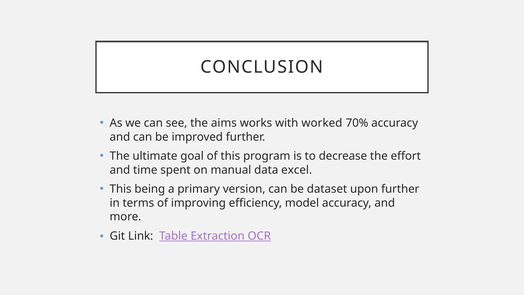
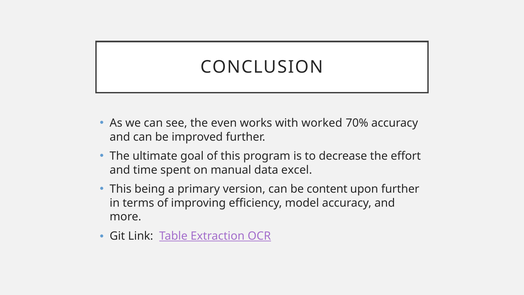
aims: aims -> even
dataset: dataset -> content
